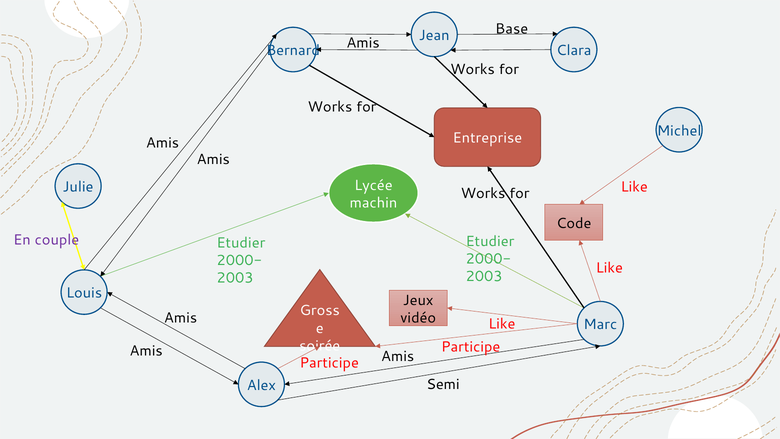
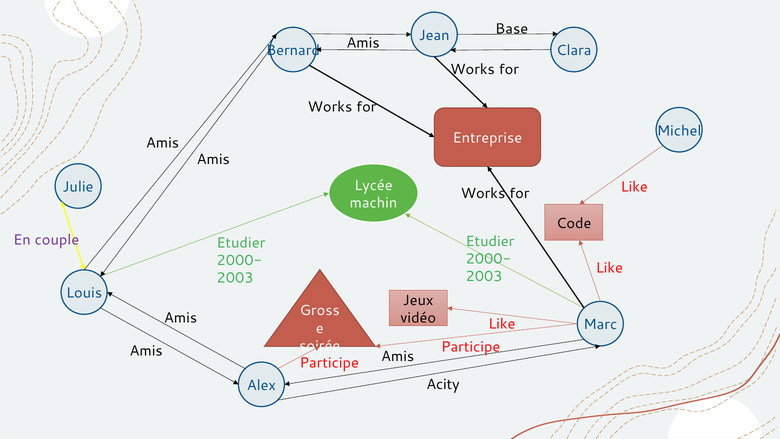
Semi: Semi -> Acity
